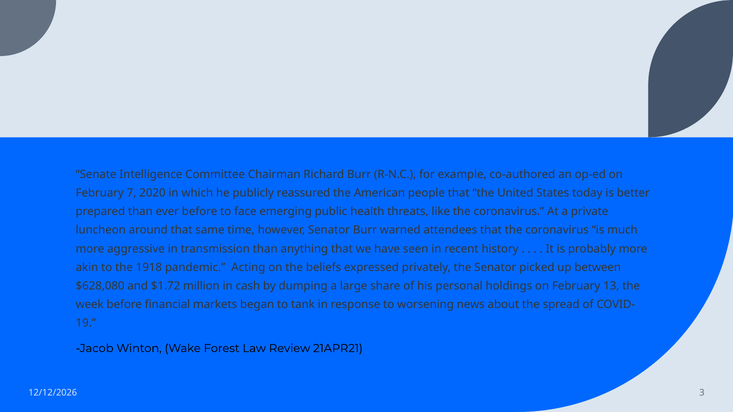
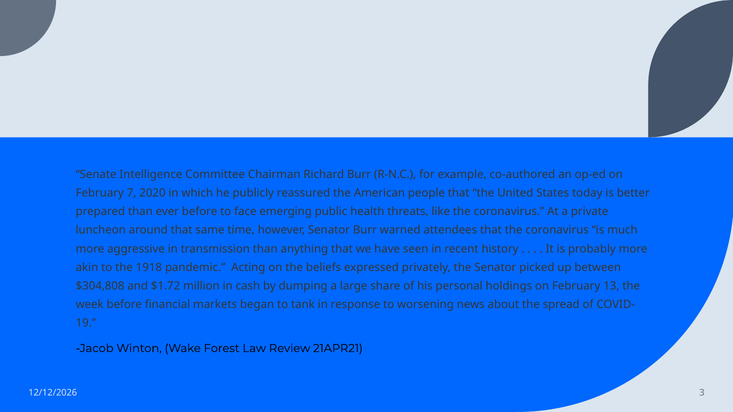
$628,080: $628,080 -> $304,808
